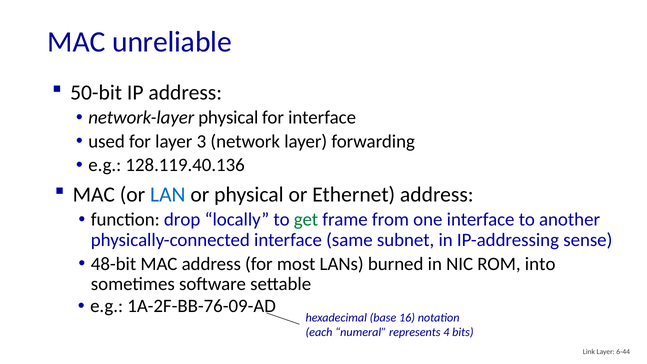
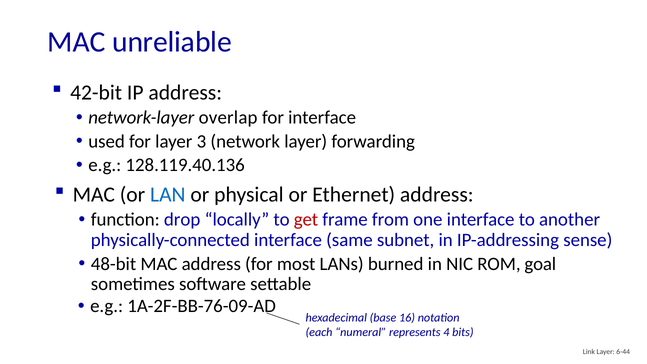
50-bit: 50-bit -> 42-bit
network-layer physical: physical -> overlap
get colour: green -> red
into: into -> goal
